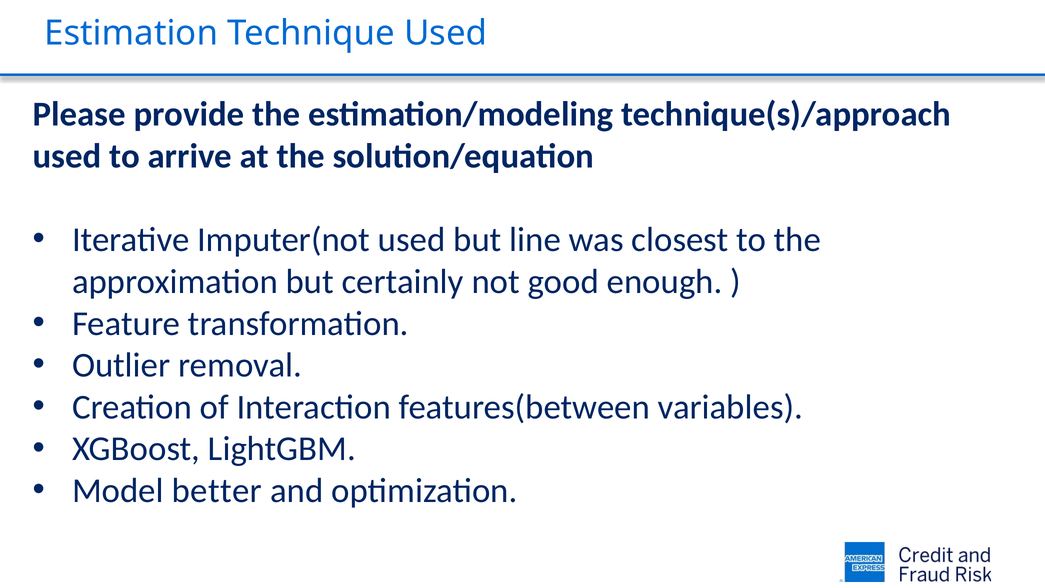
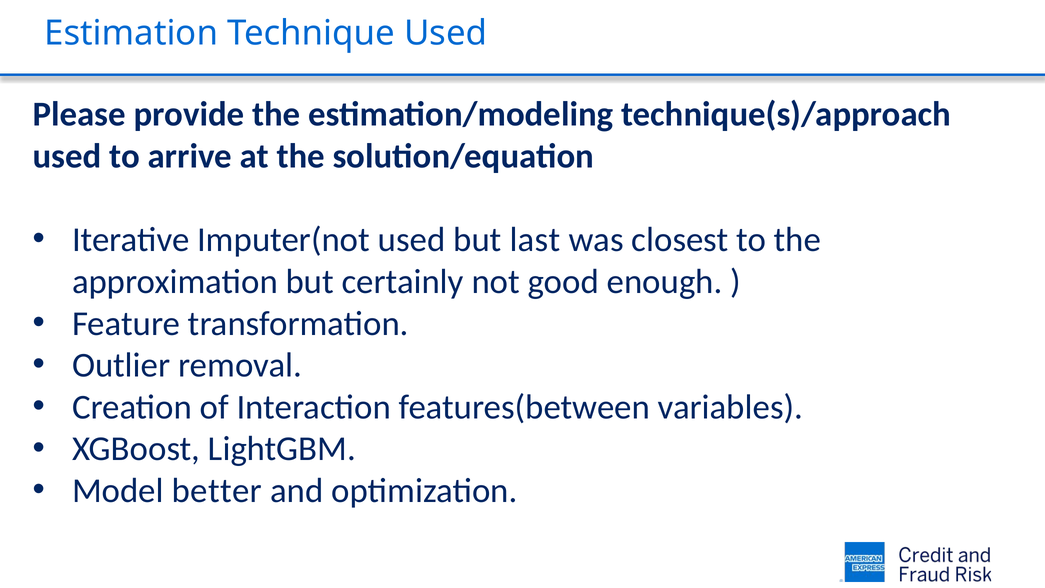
line: line -> last
